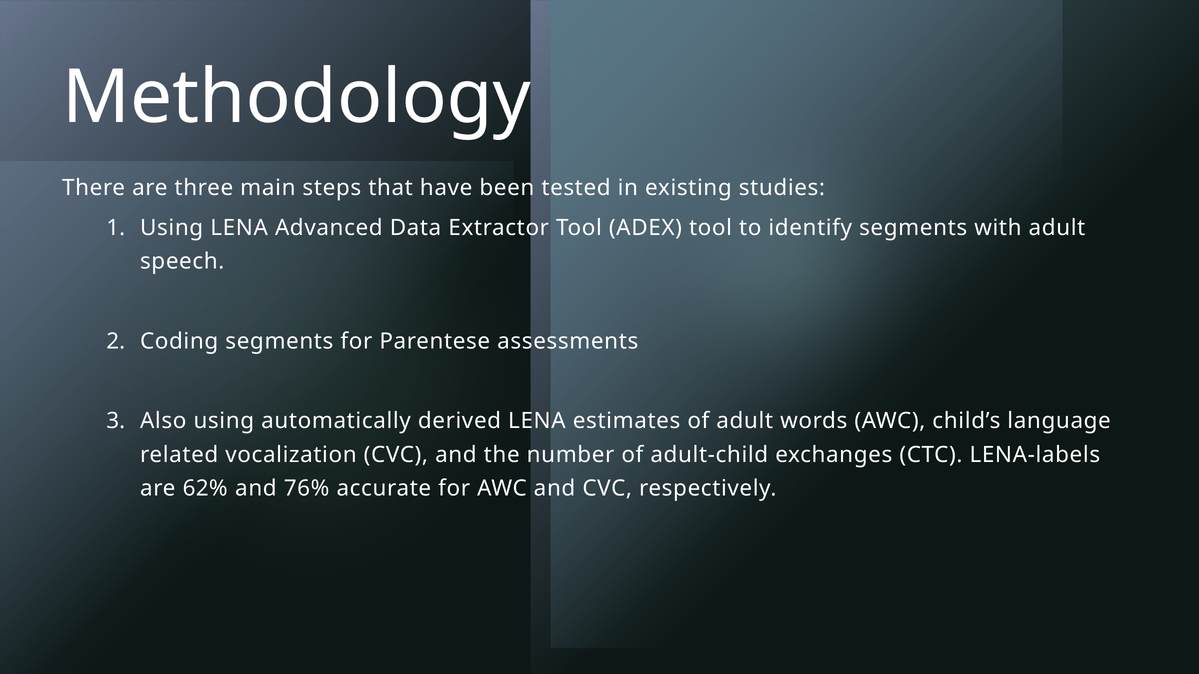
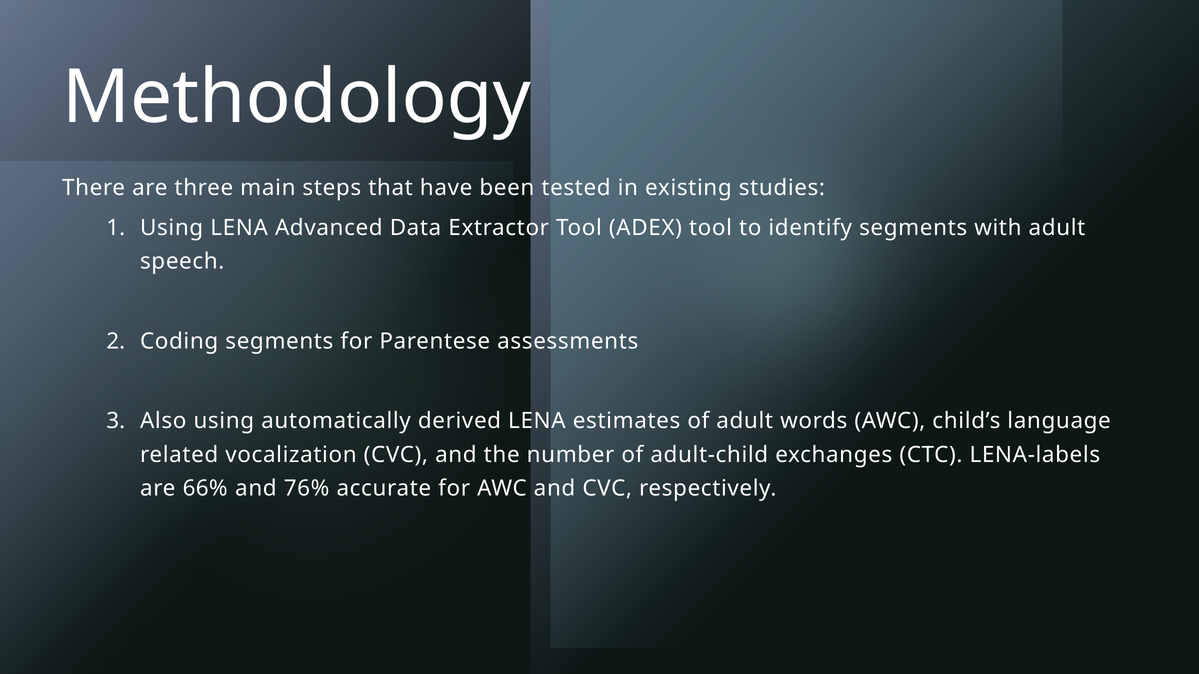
62%: 62% -> 66%
